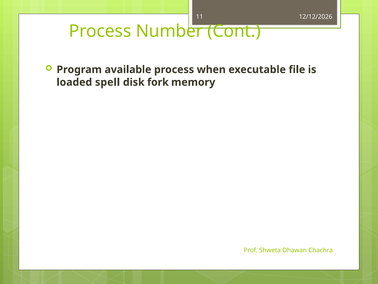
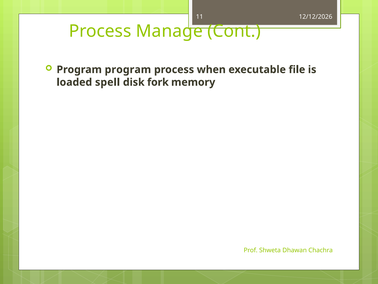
Number: Number -> Manage
Program available: available -> program
